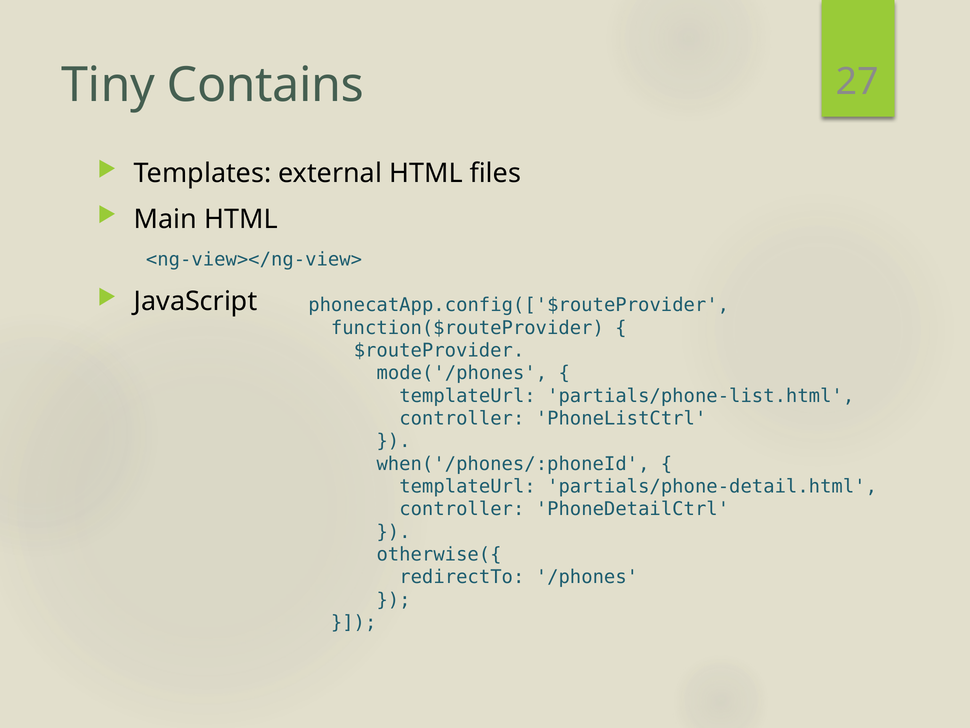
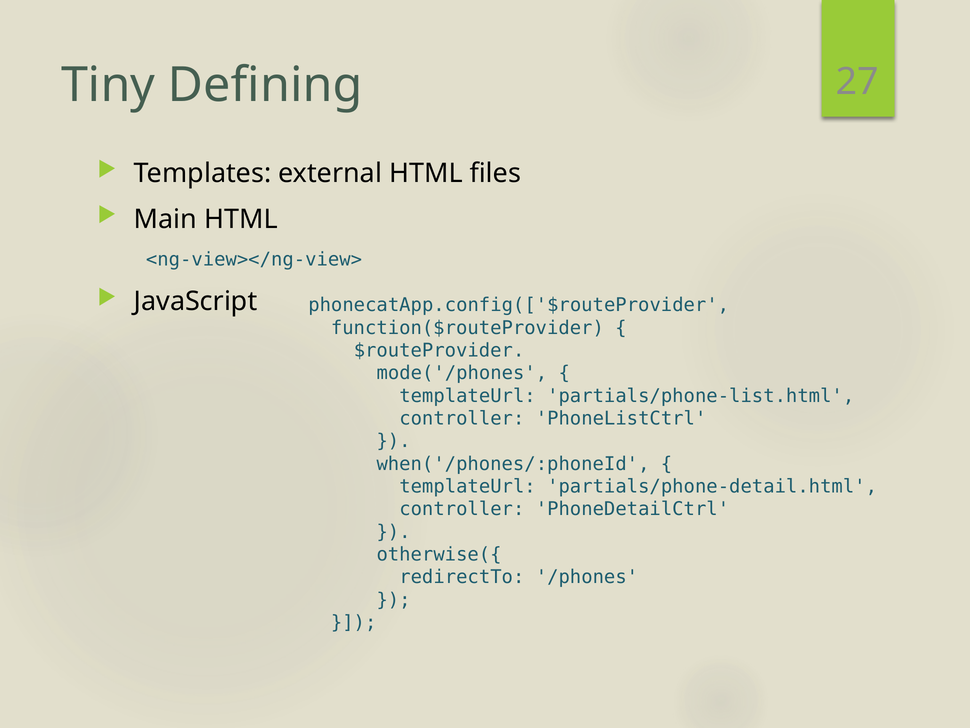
Contains: Contains -> Defining
